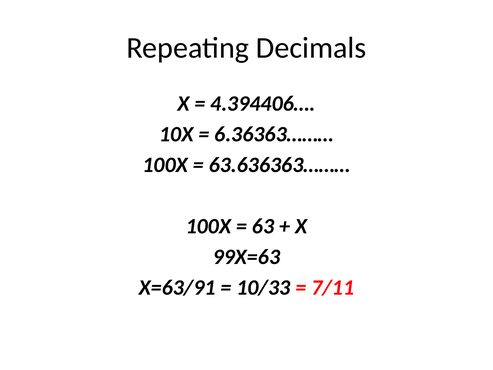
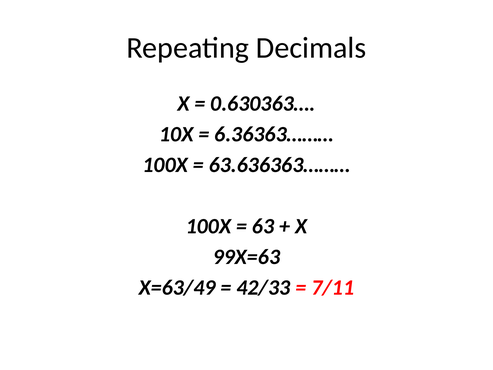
4.394406…: 4.394406… -> 0.630363…
X=63/91: X=63/91 -> X=63/49
10/33: 10/33 -> 42/33
